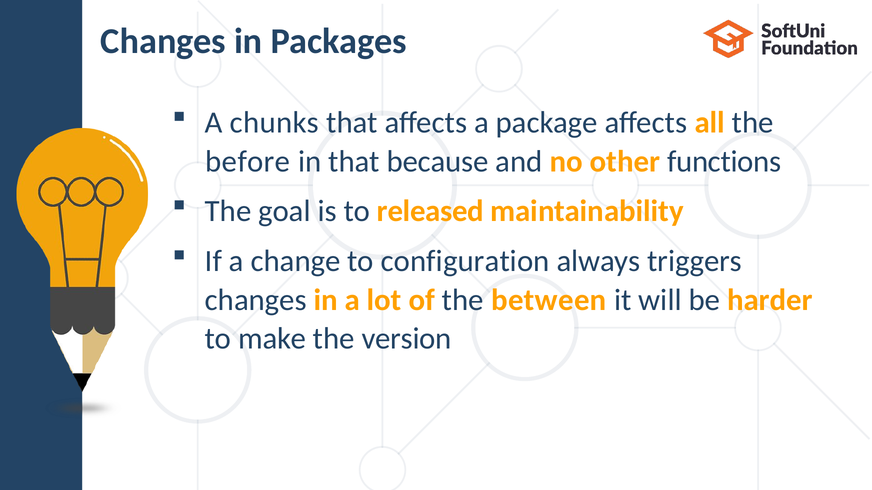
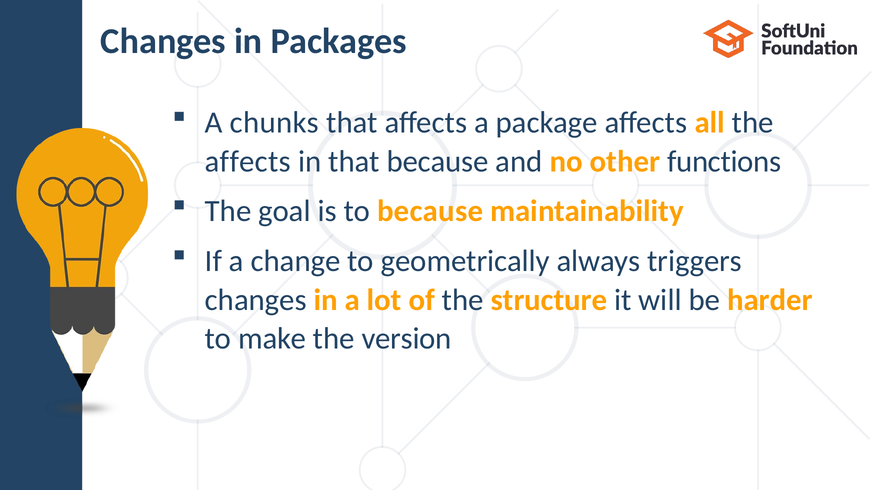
before at (248, 162): before -> affects
to released: released -> because
configuration: configuration -> geometrically
between: between -> structure
